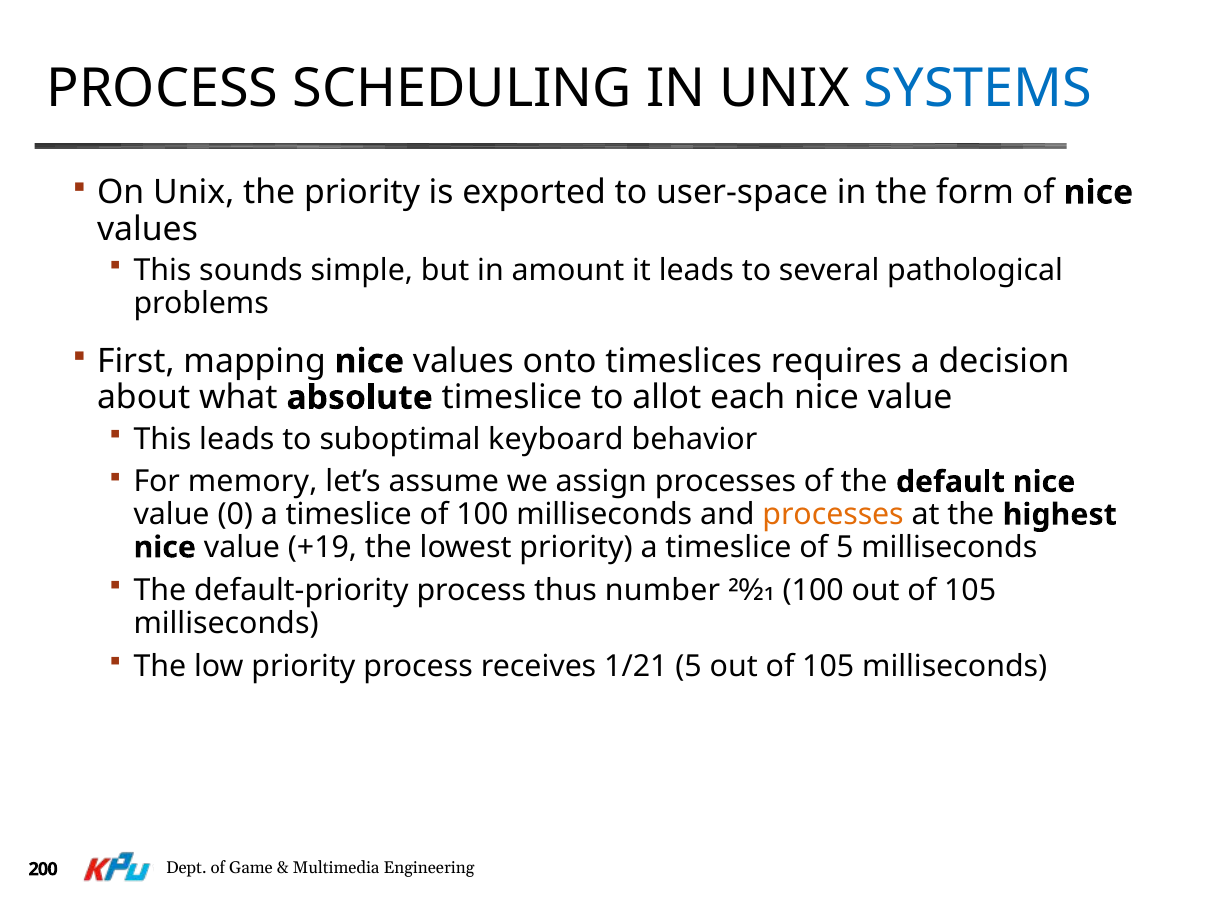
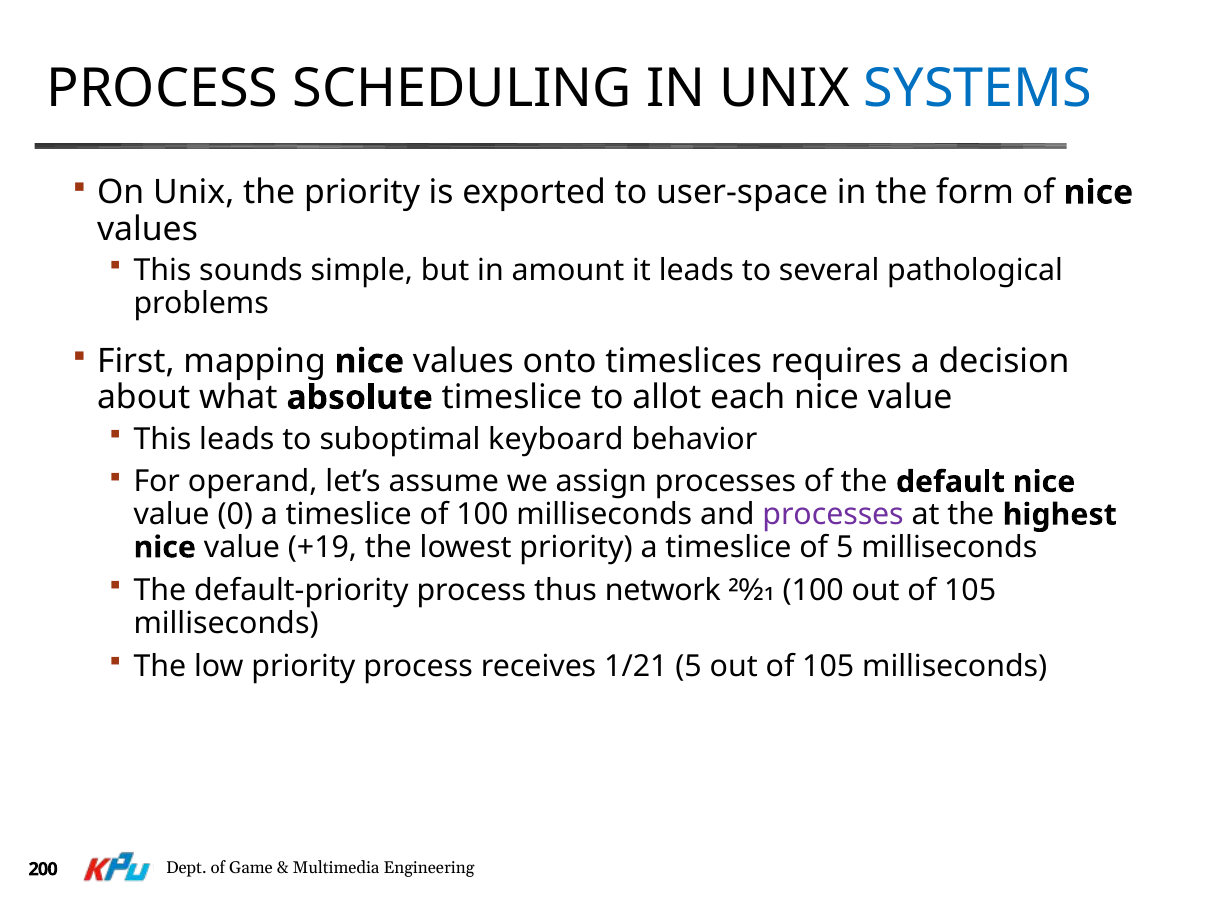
memory: memory -> operand
processes at (833, 515) colour: orange -> purple
number: number -> network
